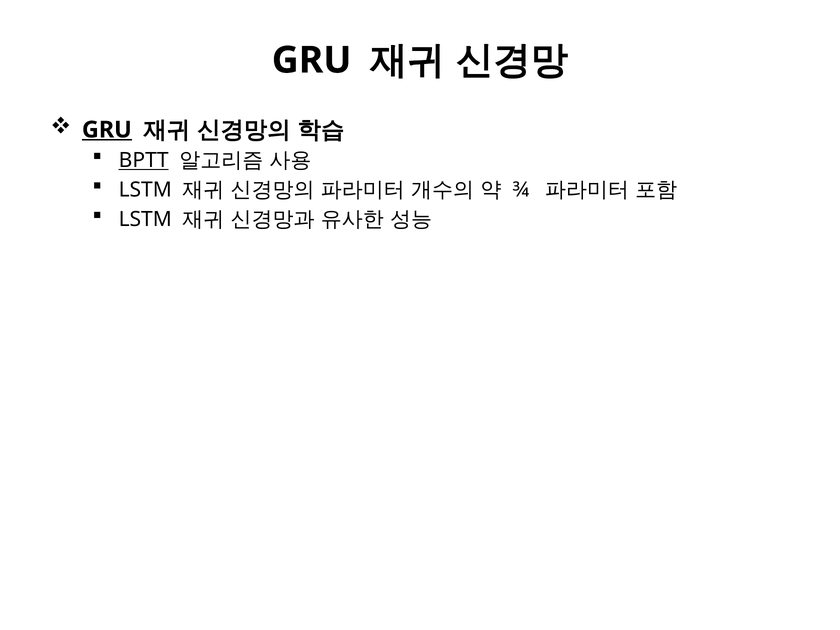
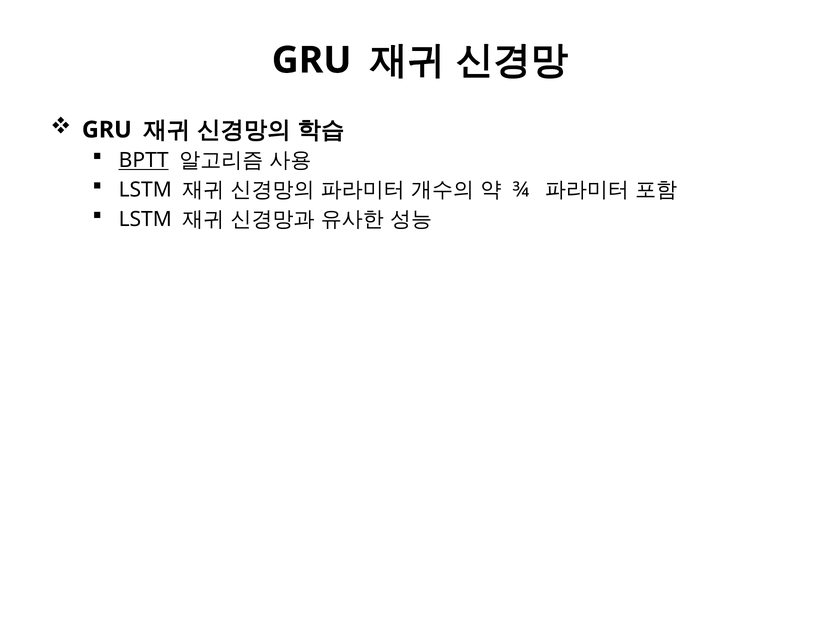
GRU at (107, 130) underline: present -> none
